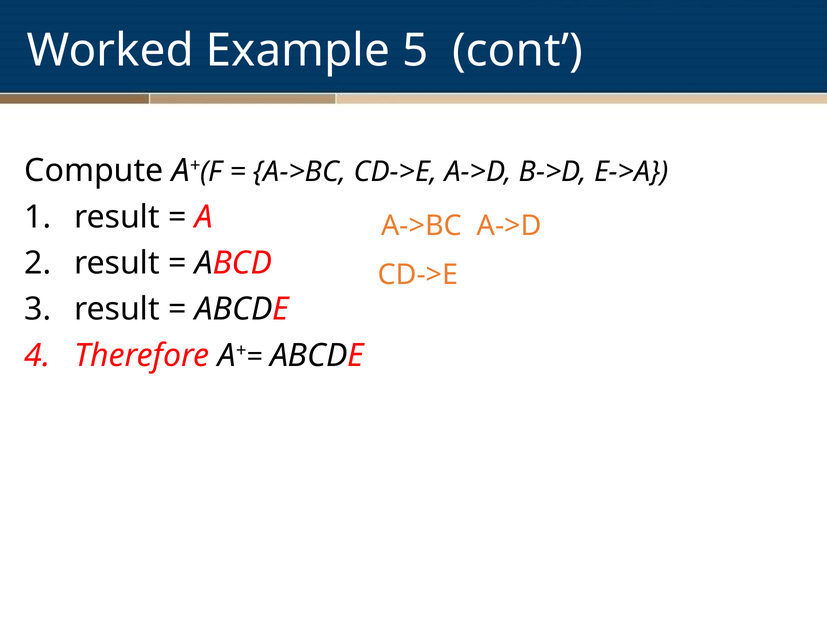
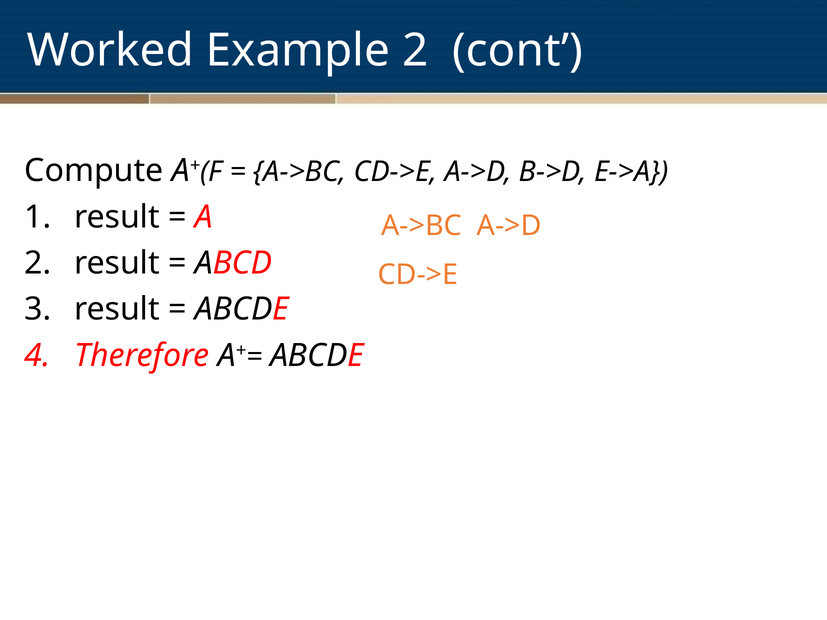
Example 5: 5 -> 2
